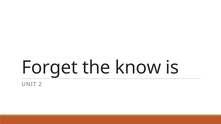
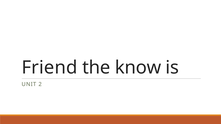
Forget: Forget -> Friend
